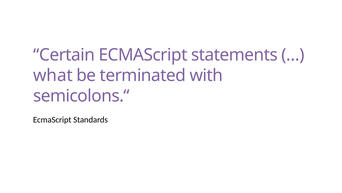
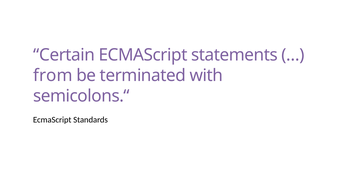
what: what -> from
